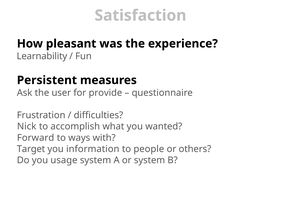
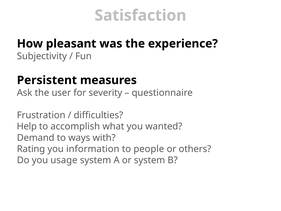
Learnability: Learnability -> Subjectivity
provide: provide -> severity
Nick: Nick -> Help
Forward: Forward -> Demand
Target: Target -> Rating
